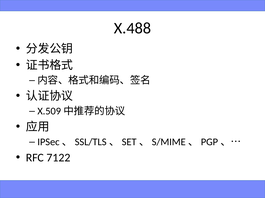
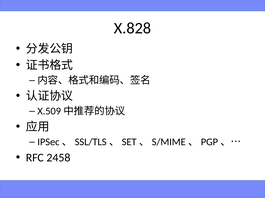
X.488: X.488 -> X.828
7122: 7122 -> 2458
